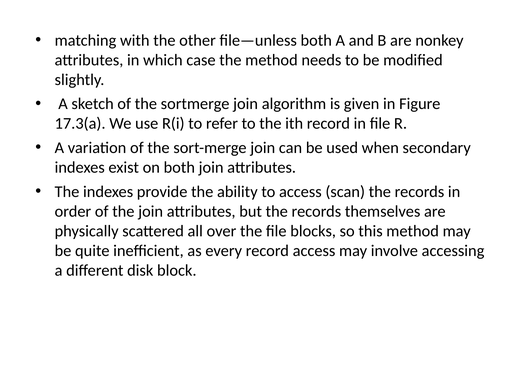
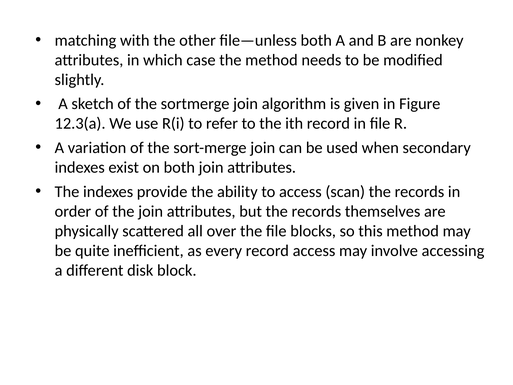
17.3(a: 17.3(a -> 12.3(a
